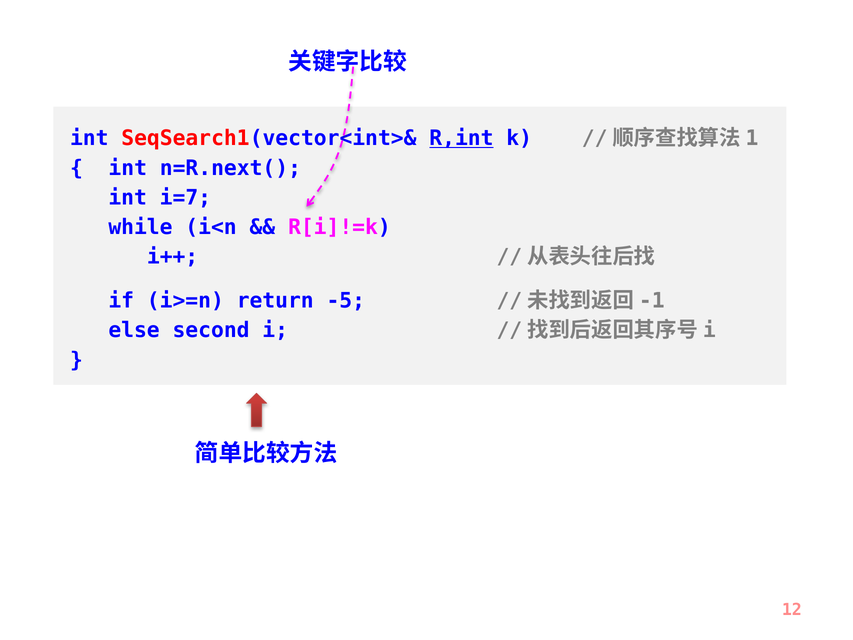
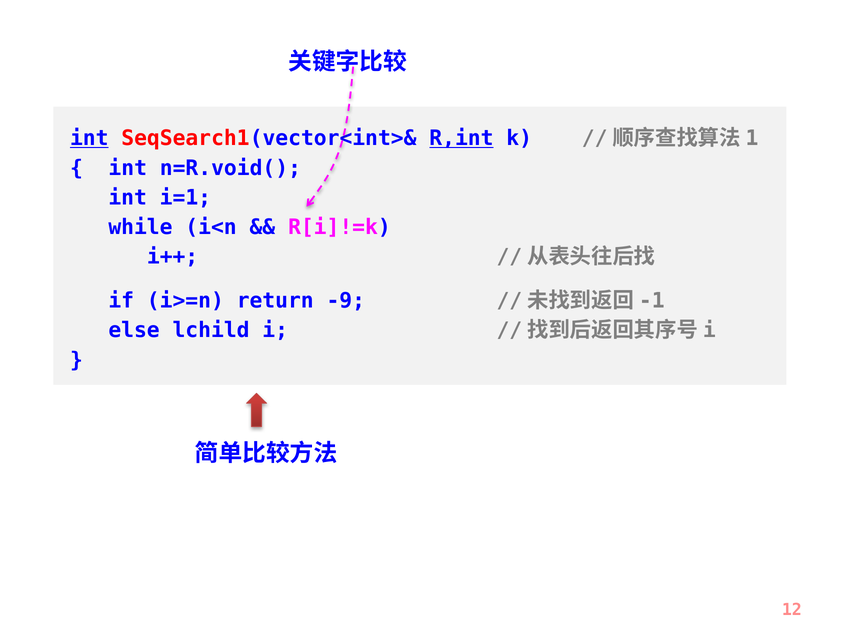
int at (89, 138) underline: none -> present
n=R.next(: n=R.next( -> n=R.void(
i=7: i=7 -> i=1
-5: -5 -> -9
second: second -> lchild
